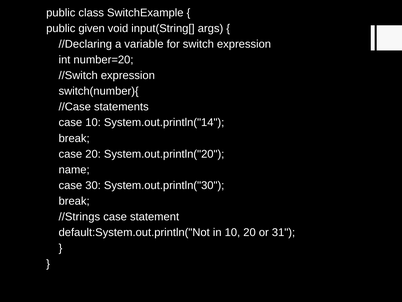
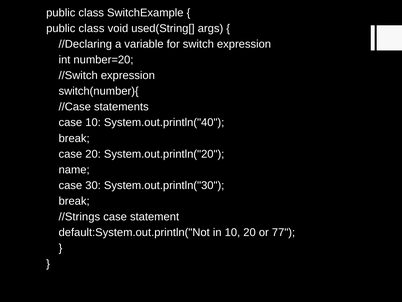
given at (92, 29): given -> class
input(String[: input(String[ -> used(String[
System.out.println("14: System.out.println("14 -> System.out.println("40
31: 31 -> 77
